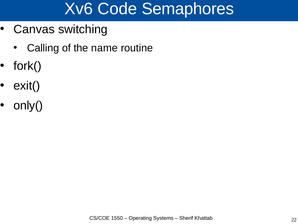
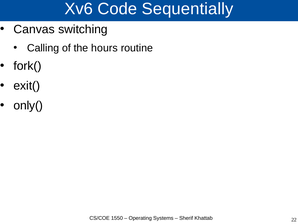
Semaphores: Semaphores -> Sequentially
name: name -> hours
